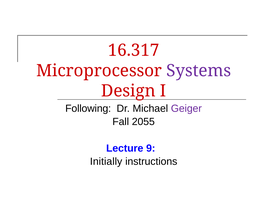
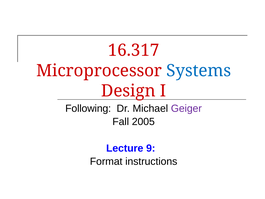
Systems colour: purple -> blue
2055: 2055 -> 2005
Initially: Initially -> Format
